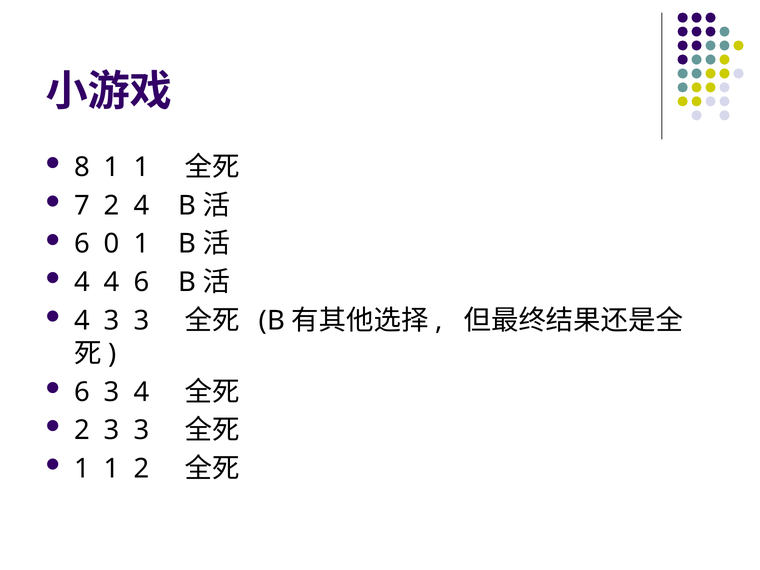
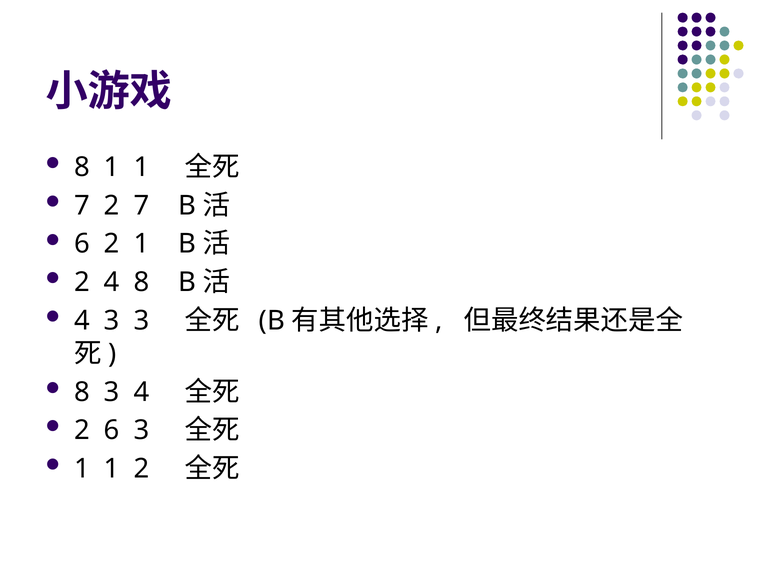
2 4: 4 -> 7
6 0: 0 -> 2
4 at (82, 282): 4 -> 2
4 6: 6 -> 8
6 at (82, 392): 6 -> 8
2 3: 3 -> 6
